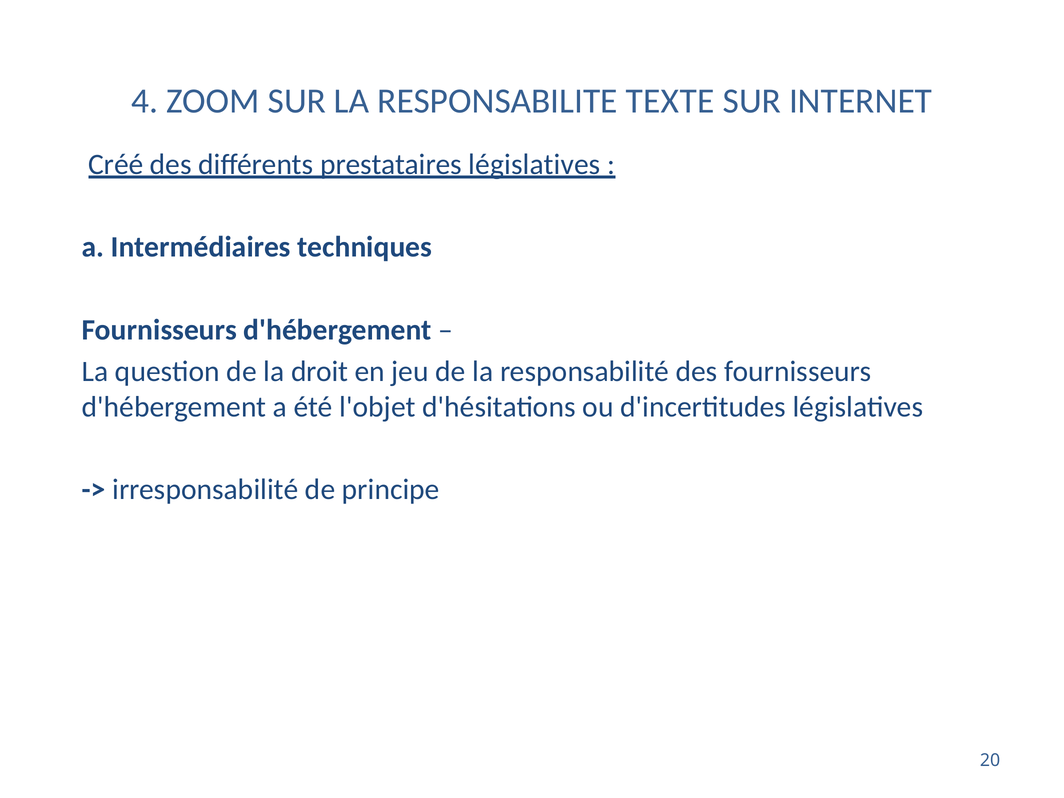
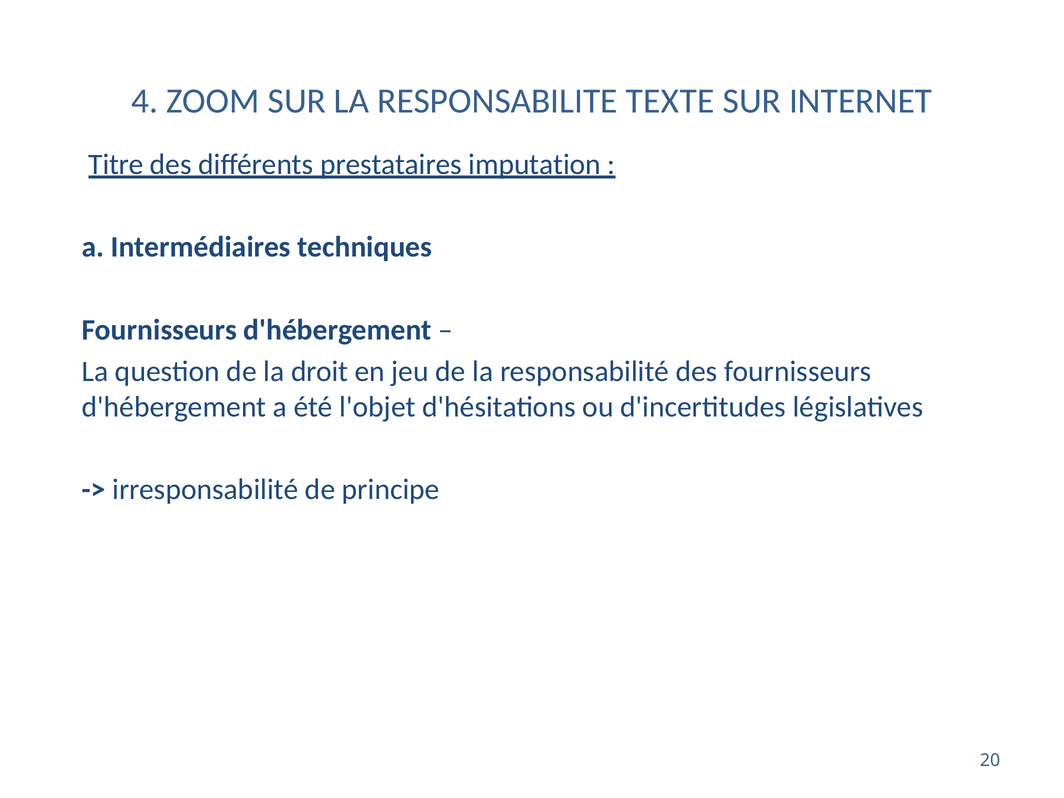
Créé: Créé -> Titre
prestataires législatives: législatives -> imputation
